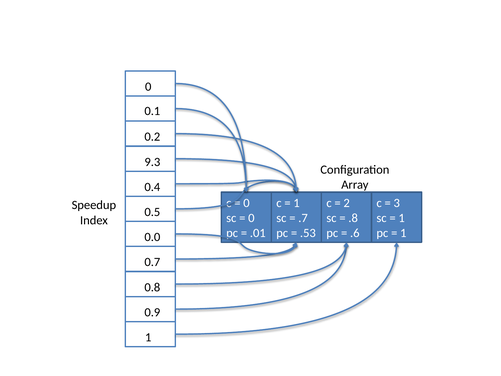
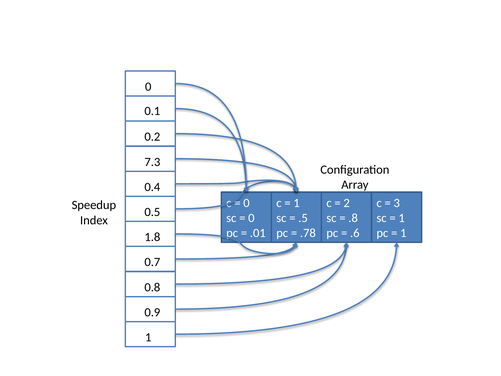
9.3: 9.3 -> 7.3
.7: .7 -> .5
.53: .53 -> .78
0.0: 0.0 -> 1.8
